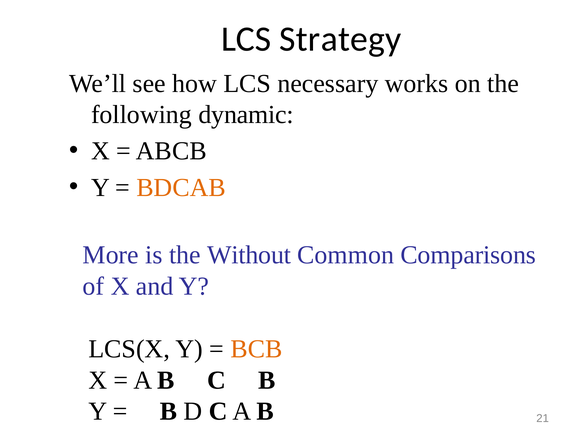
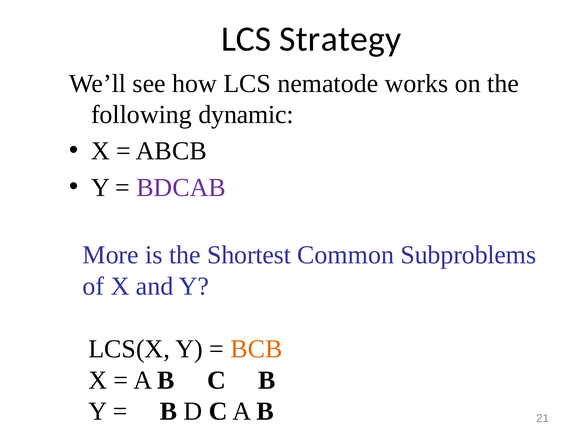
necessary: necessary -> nematode
BDCAB colour: orange -> purple
Without: Without -> Shortest
Comparisons: Comparisons -> Subproblems
